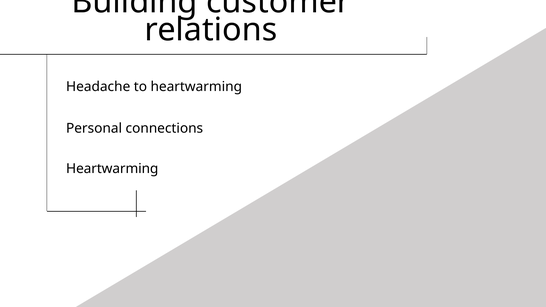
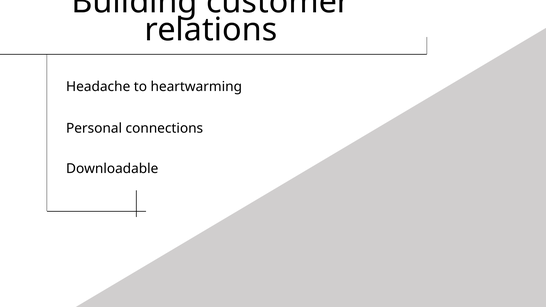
Heartwarming at (112, 169): Heartwarming -> Downloadable
